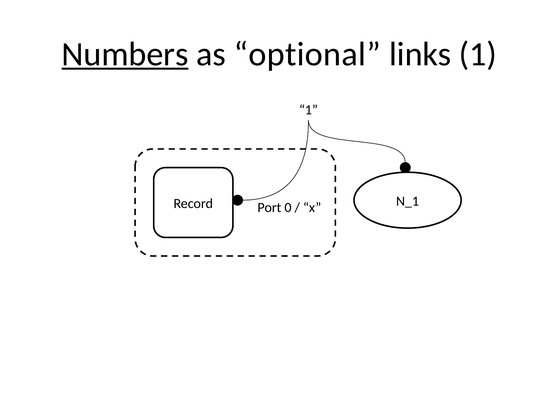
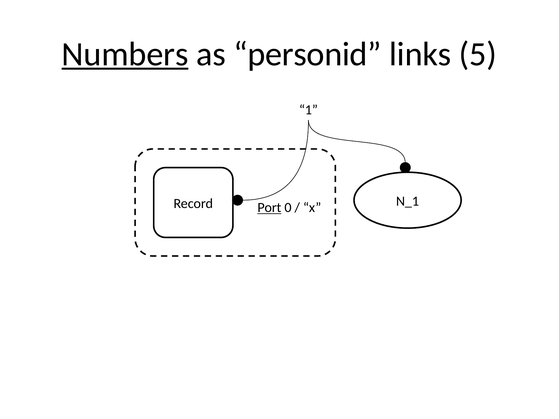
optional: optional -> personid
links 1: 1 -> 5
Port underline: none -> present
